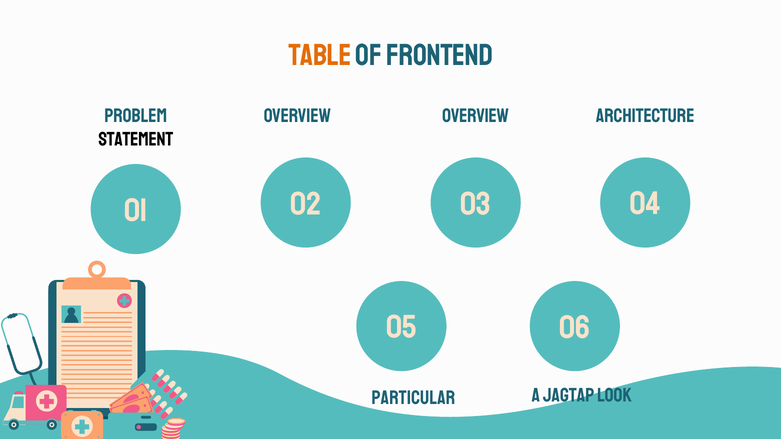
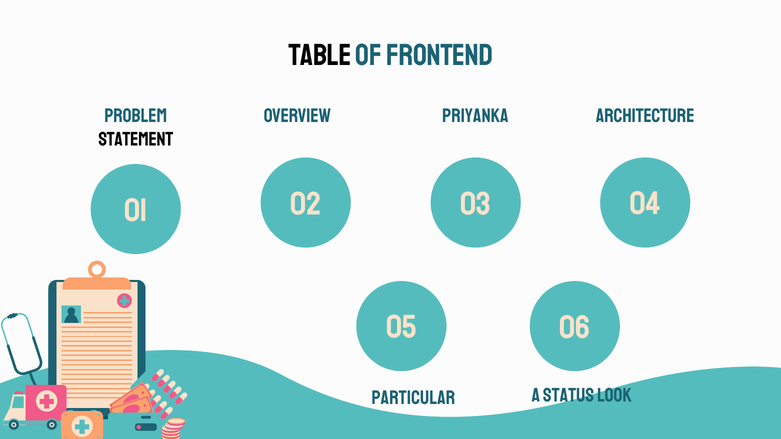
TABLE colour: orange -> black
OVERVIEW at (476, 116): OVERVIEW -> PRIYANKA
JAGTAP: JAGTAP -> STATUS
